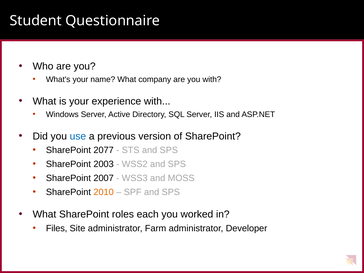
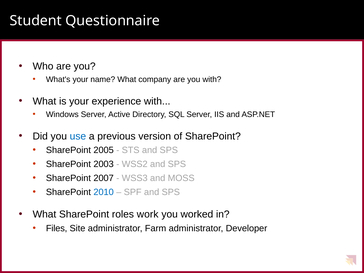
2077: 2077 -> 2005
2010 colour: orange -> blue
each: each -> work
